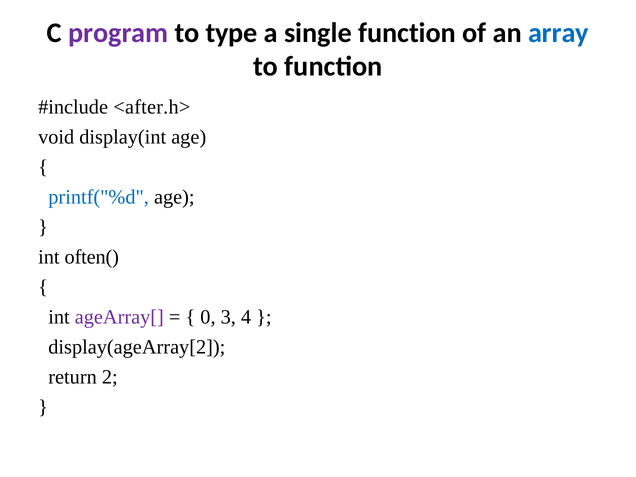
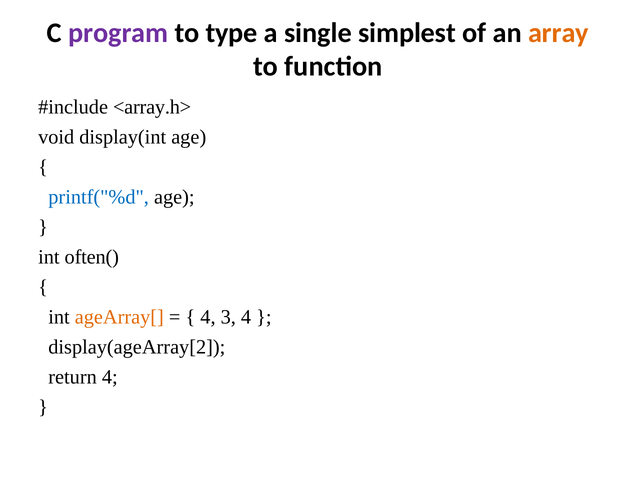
single function: function -> simplest
array colour: blue -> orange
<after.h>: <after.h> -> <array.h>
ageArray[ colour: purple -> orange
0 at (208, 317): 0 -> 4
return 2: 2 -> 4
